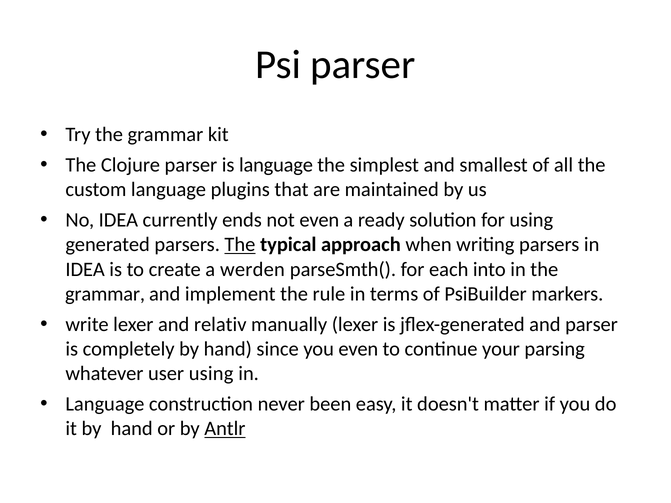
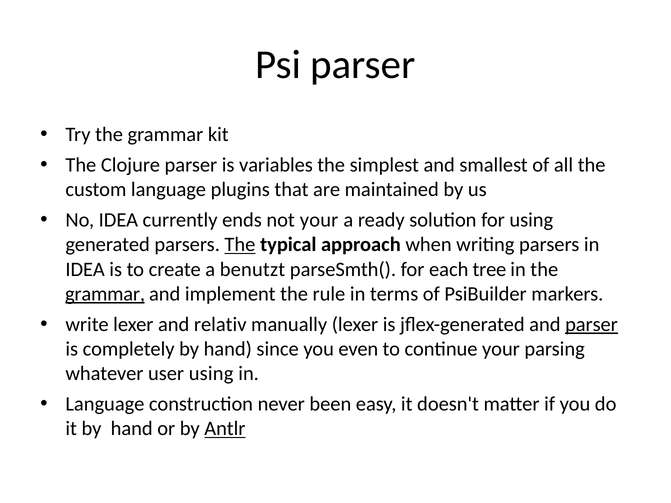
is language: language -> variables
not even: even -> your
werden: werden -> benutzt
into: into -> tree
grammar at (105, 294) underline: none -> present
parser at (592, 325) underline: none -> present
